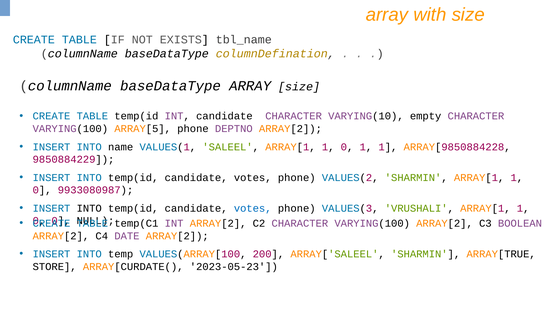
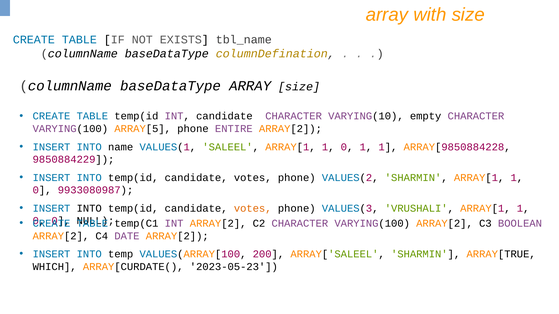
DEPTNO: DEPTNO -> ENTIRE
votes at (253, 209) colour: blue -> orange
STORE: STORE -> WHICH
